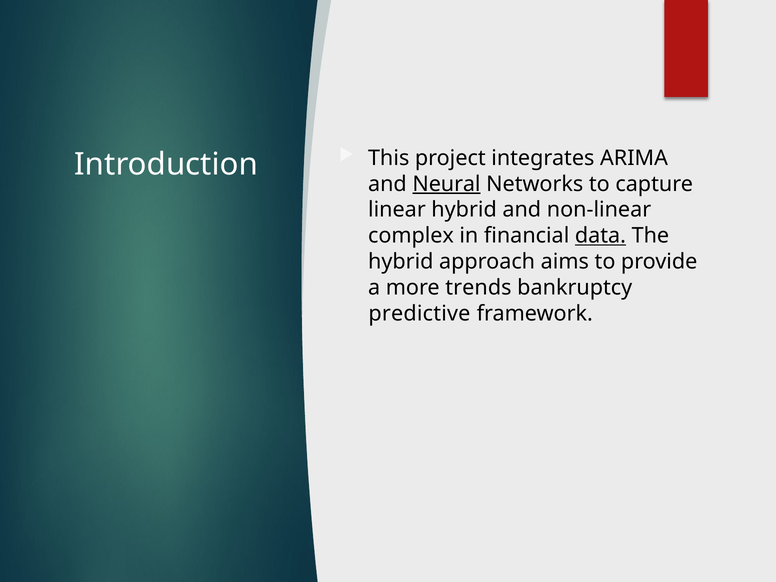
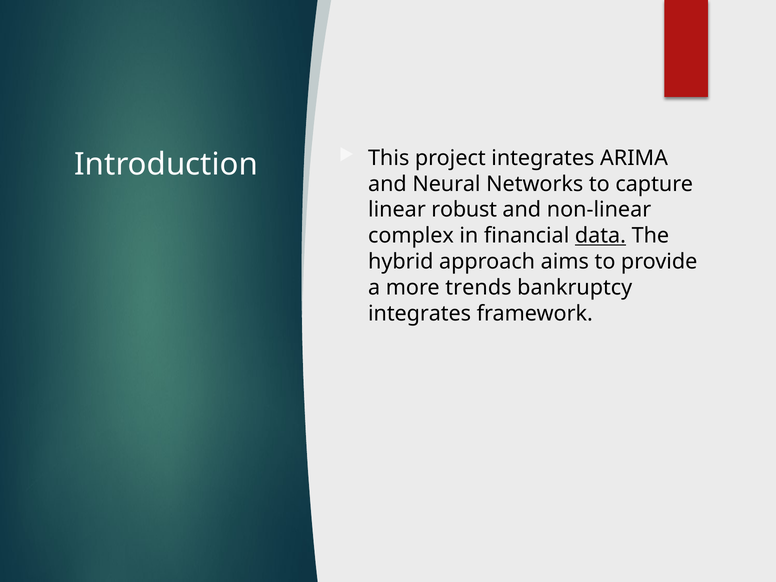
Neural underline: present -> none
linear hybrid: hybrid -> robust
predictive at (419, 313): predictive -> integrates
